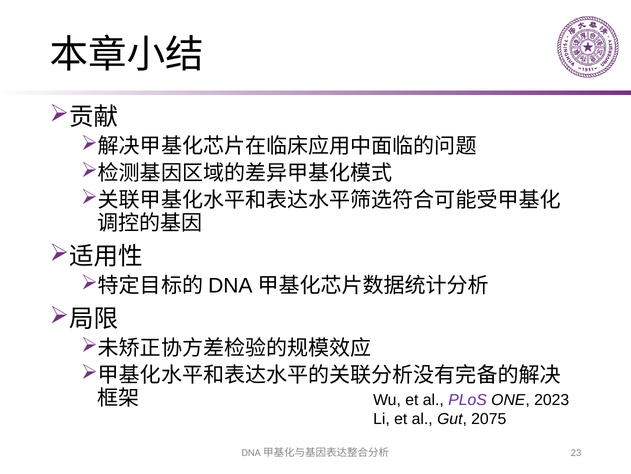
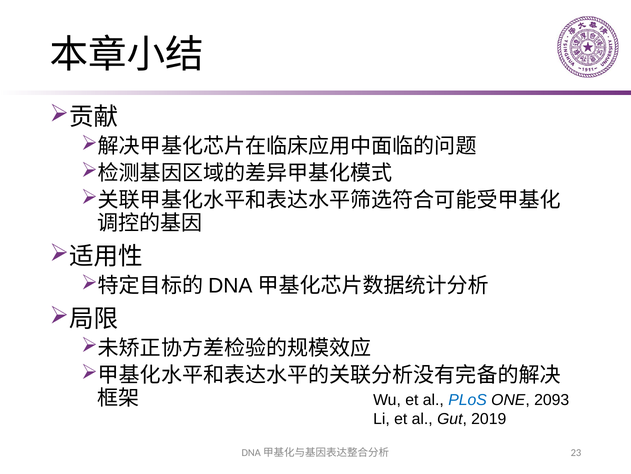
PLoS colour: purple -> blue
2023: 2023 -> 2093
2075: 2075 -> 2019
